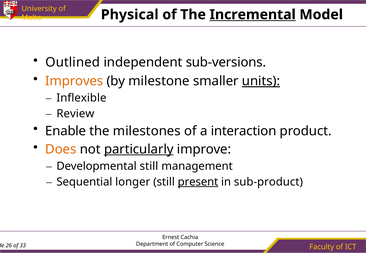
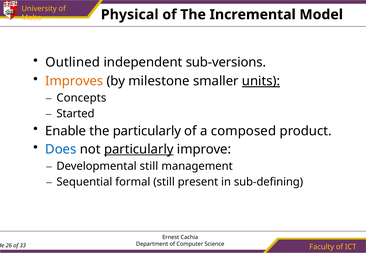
Incremental underline: present -> none
Inflexible: Inflexible -> Concepts
Review: Review -> Started
the milestones: milestones -> particularly
interaction: interaction -> composed
Does colour: orange -> blue
longer: longer -> formal
present underline: present -> none
sub-product: sub-product -> sub-defining
